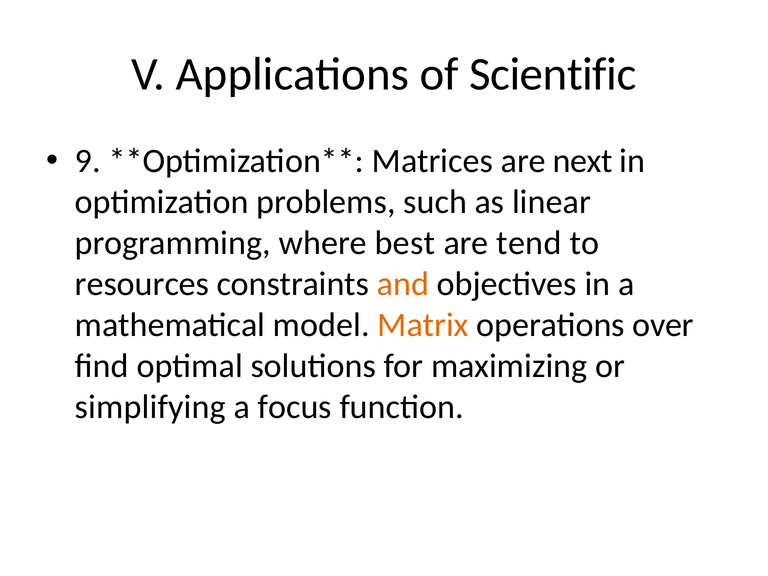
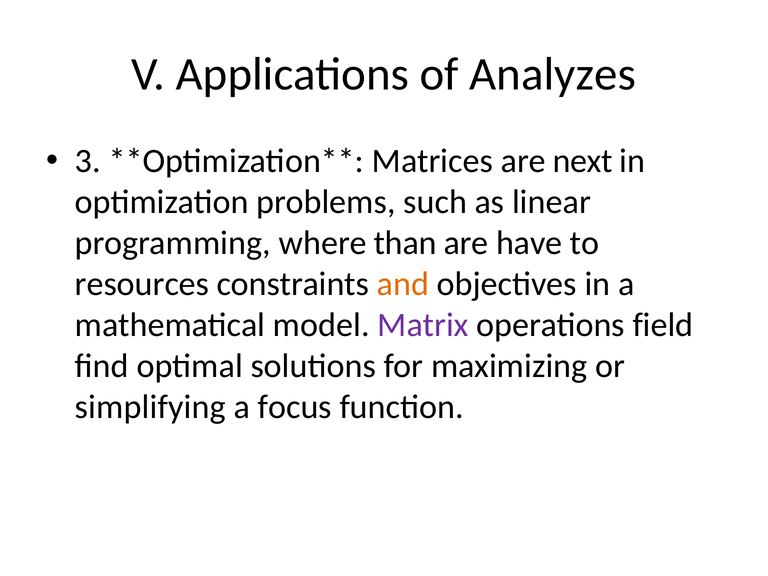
Scientific: Scientific -> Analyzes
9: 9 -> 3
best: best -> than
tend: tend -> have
Matrix colour: orange -> purple
over: over -> field
